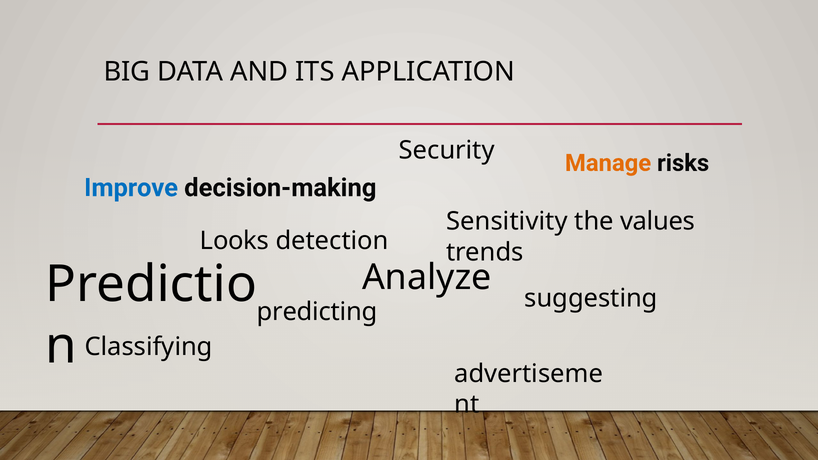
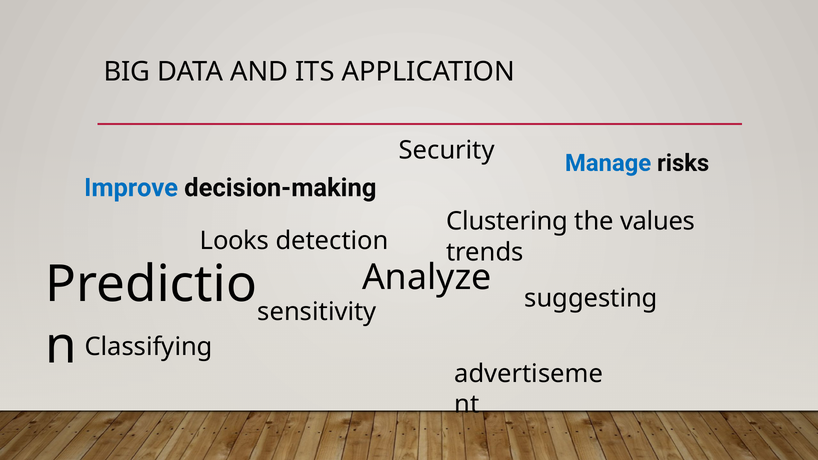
Manage colour: orange -> blue
Sensitivity: Sensitivity -> Clustering
predicting: predicting -> sensitivity
